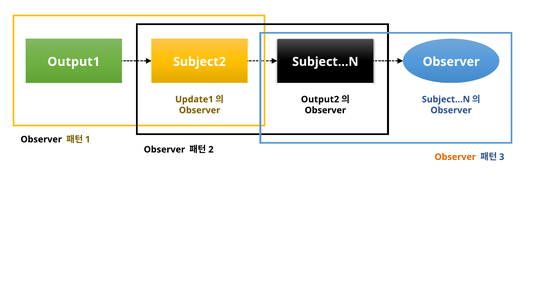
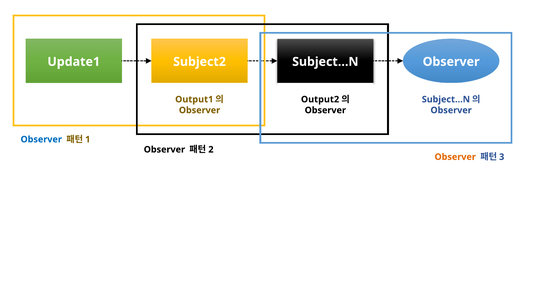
Output1: Output1 -> Update1
Update1: Update1 -> Output1
Observer at (41, 139) colour: black -> blue
